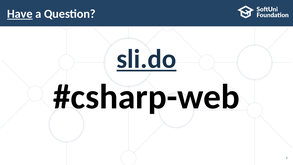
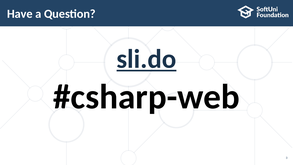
Have underline: present -> none
